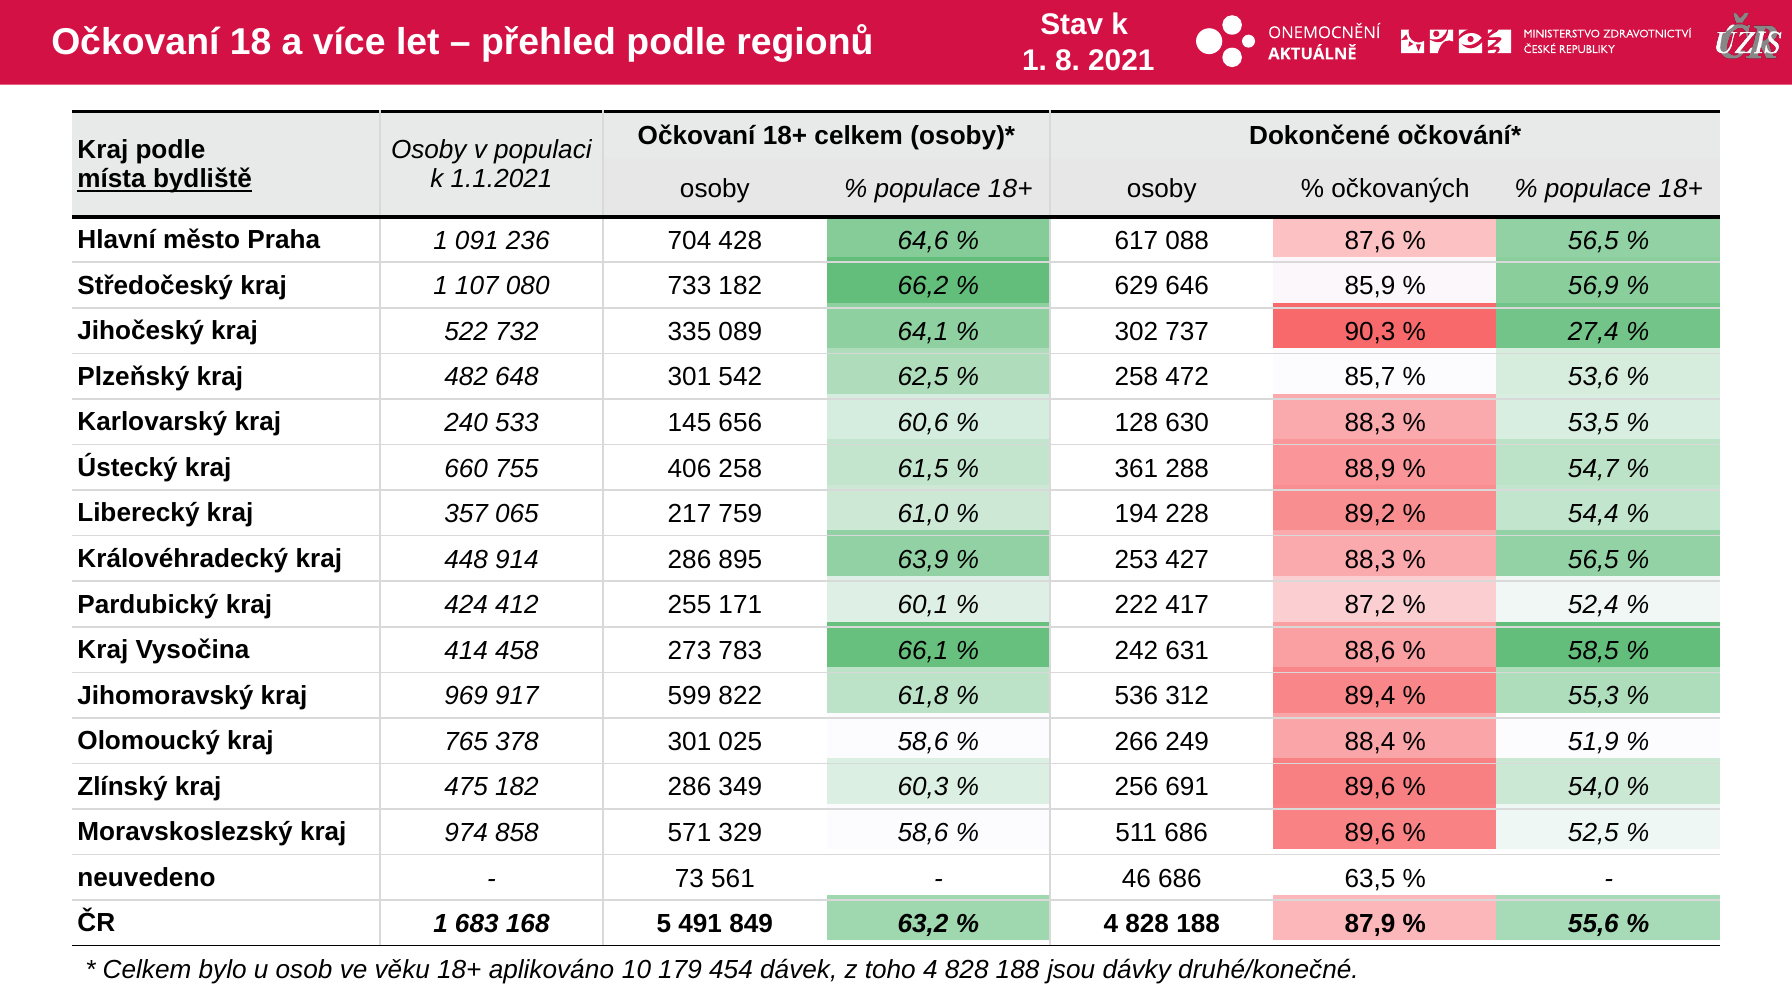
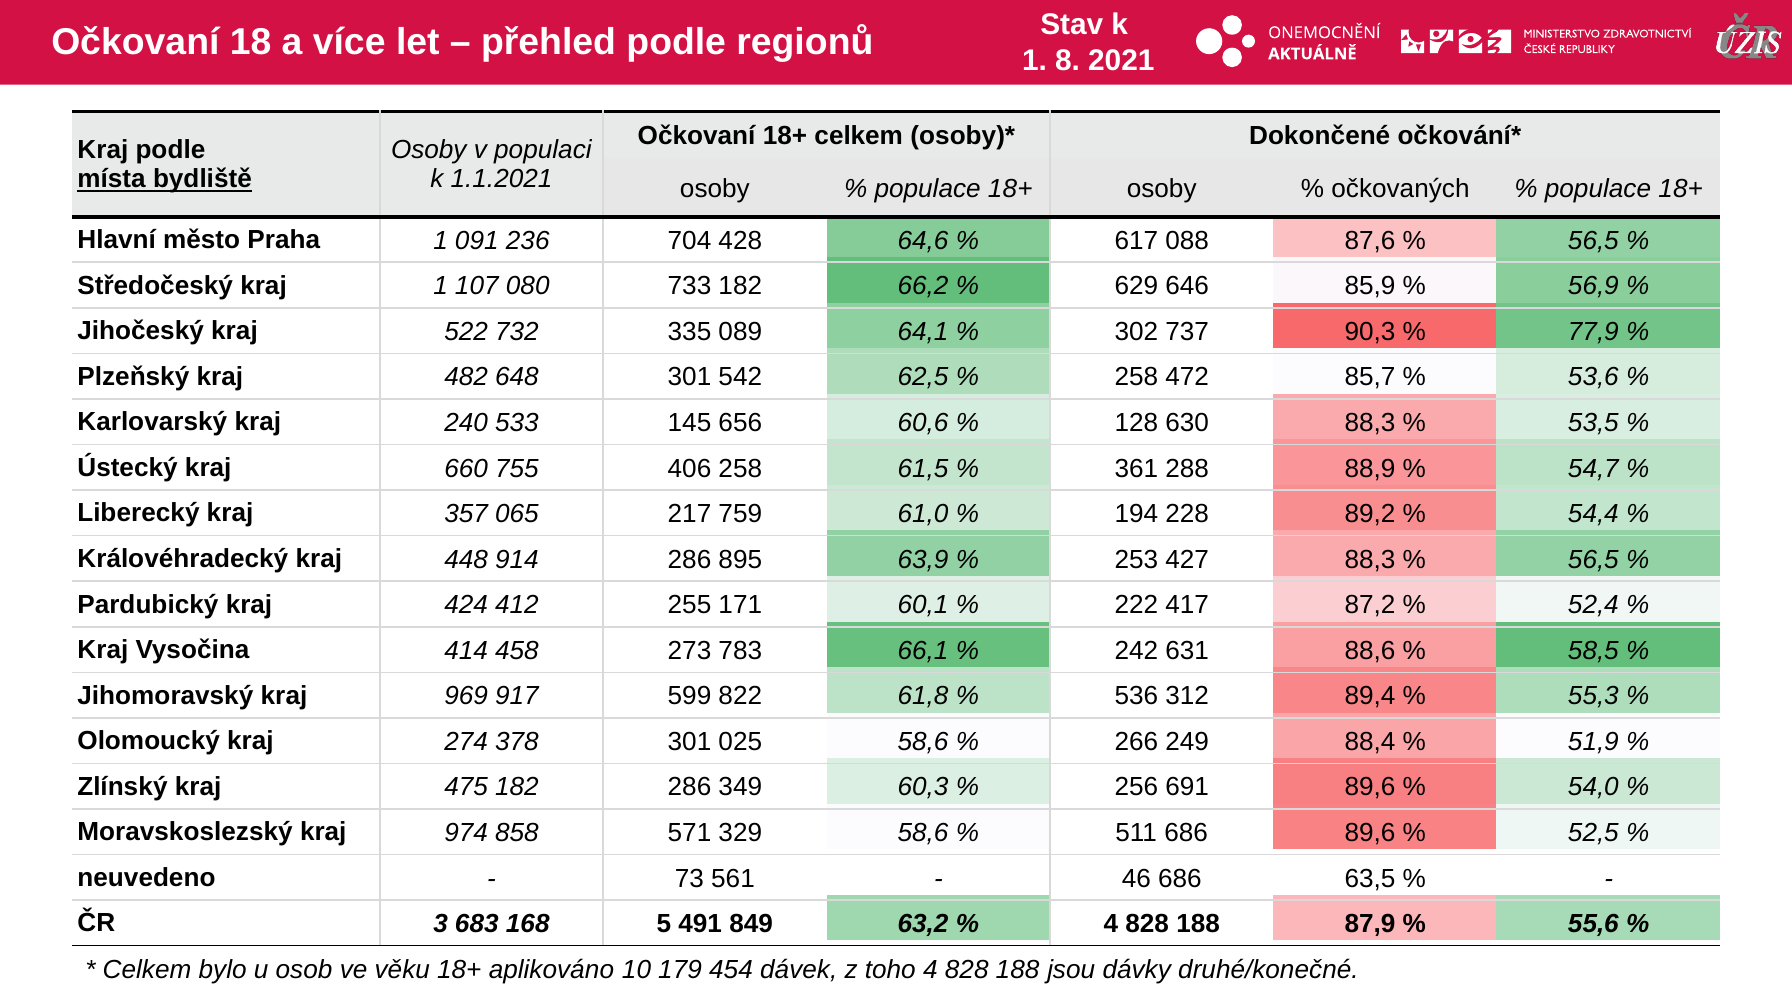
27,4: 27,4 -> 77,9
765: 765 -> 274
ČR 1: 1 -> 3
